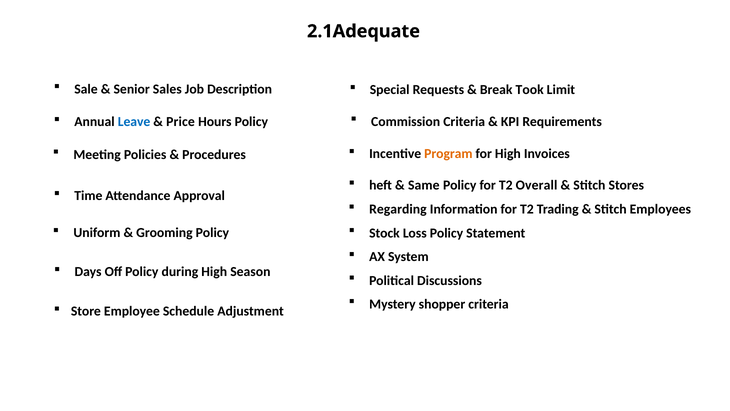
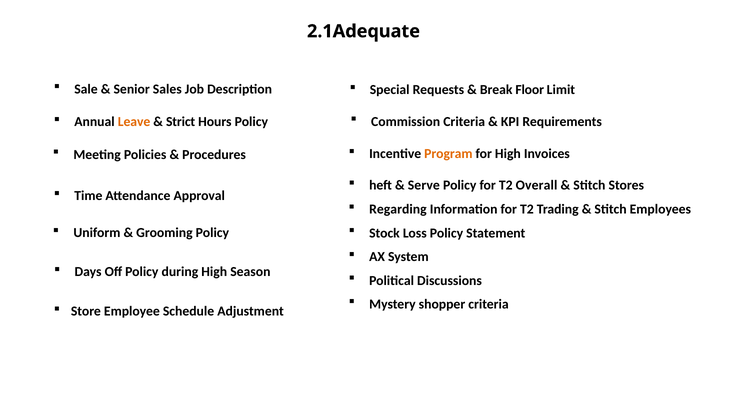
Took: Took -> Floor
Leave colour: blue -> orange
Price: Price -> Strict
Same: Same -> Serve
